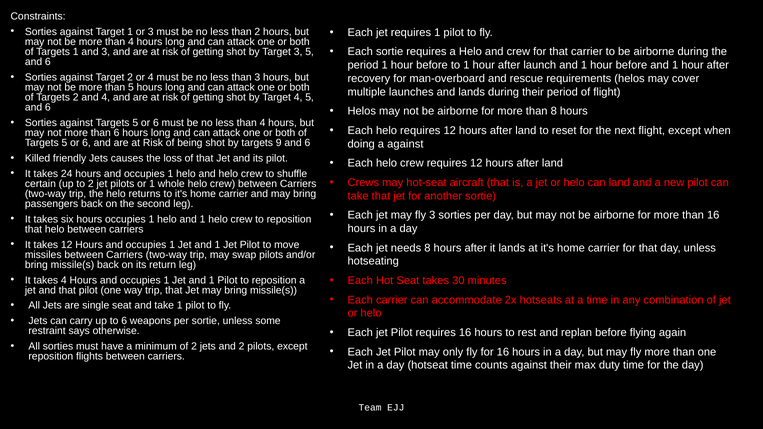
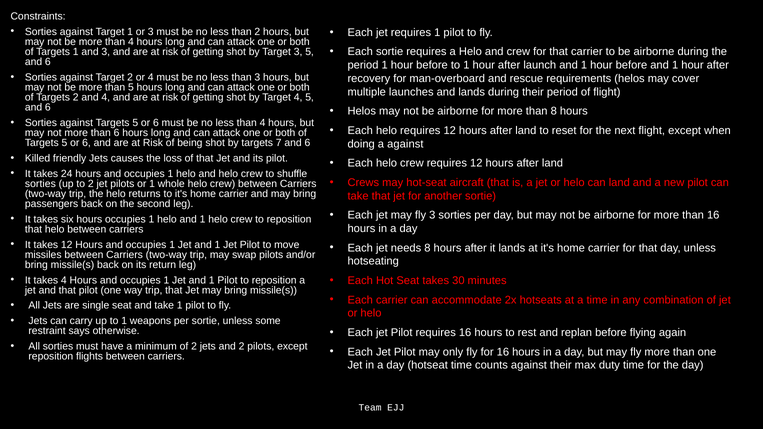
9: 9 -> 7
certain at (40, 184): certain -> sorties
up to 6: 6 -> 1
